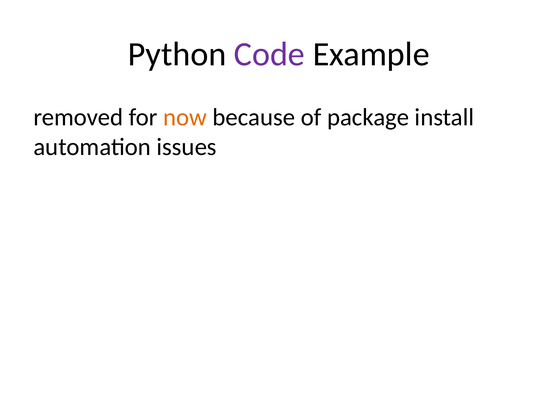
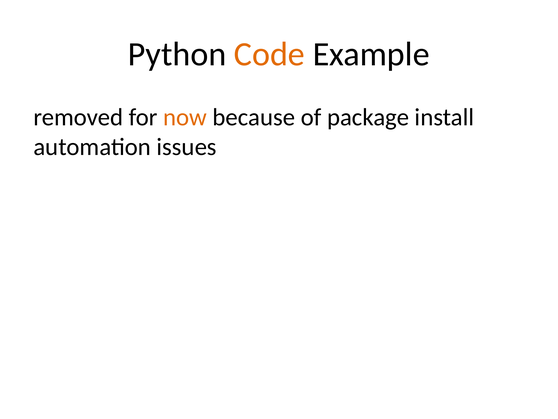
Code colour: purple -> orange
